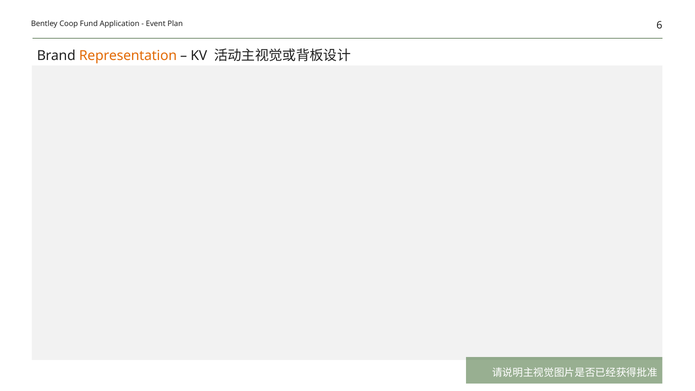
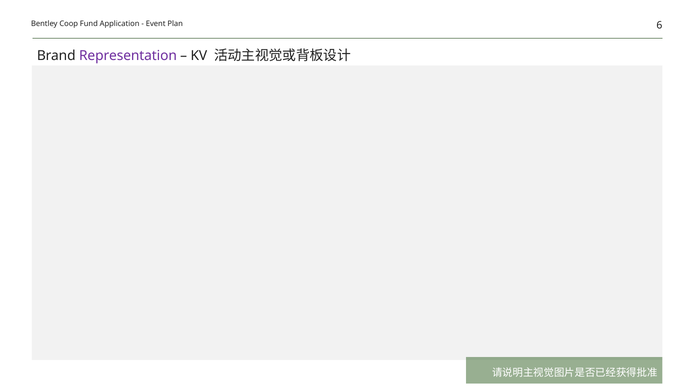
Representation colour: orange -> purple
